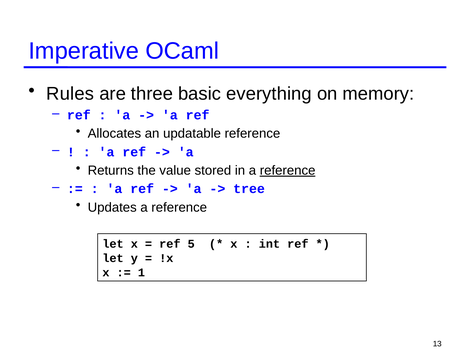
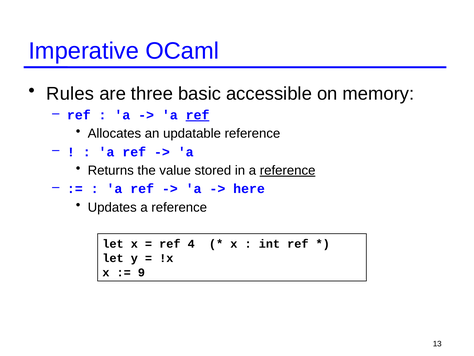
everything: everything -> accessible
ref at (198, 115) underline: none -> present
tree: tree -> here
5: 5 -> 4
1: 1 -> 9
